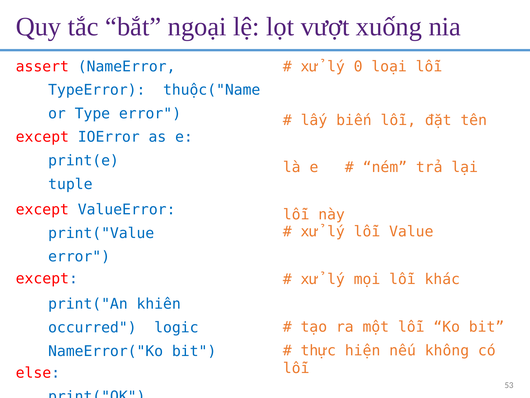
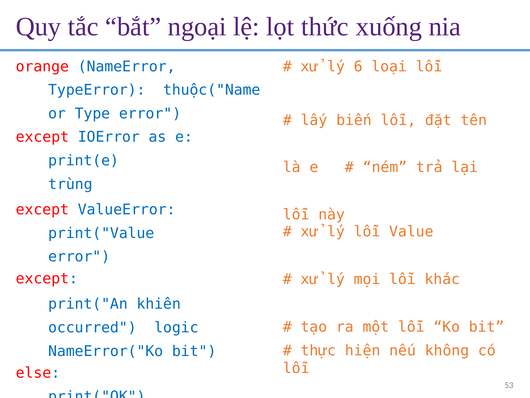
vượt: vượt -> thức
assert: assert -> orange
0: 0 -> 6
tuple: tuple -> trùng
